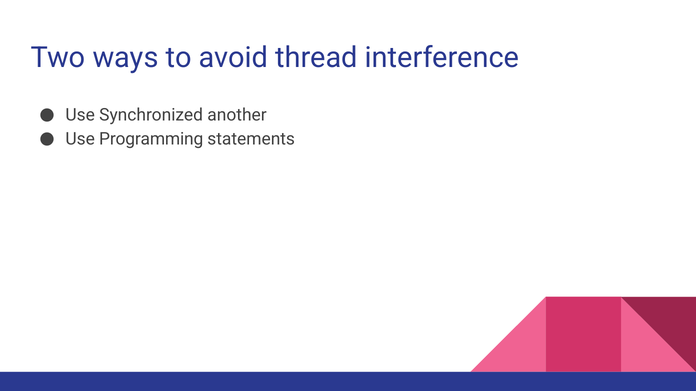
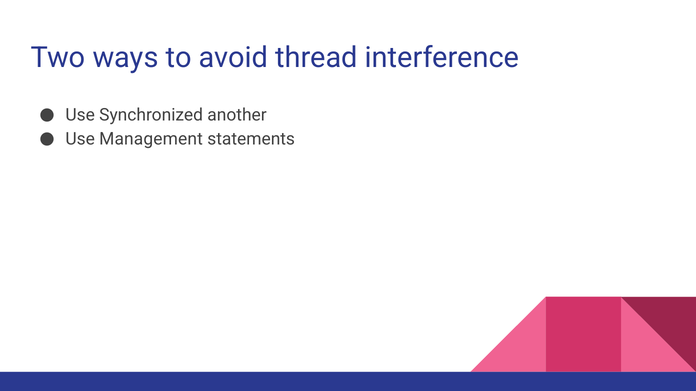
Programming: Programming -> Management
